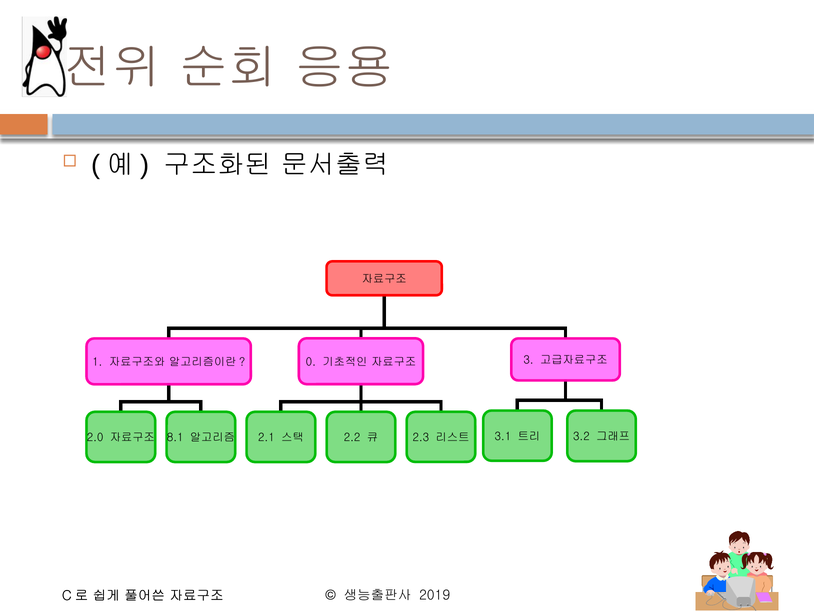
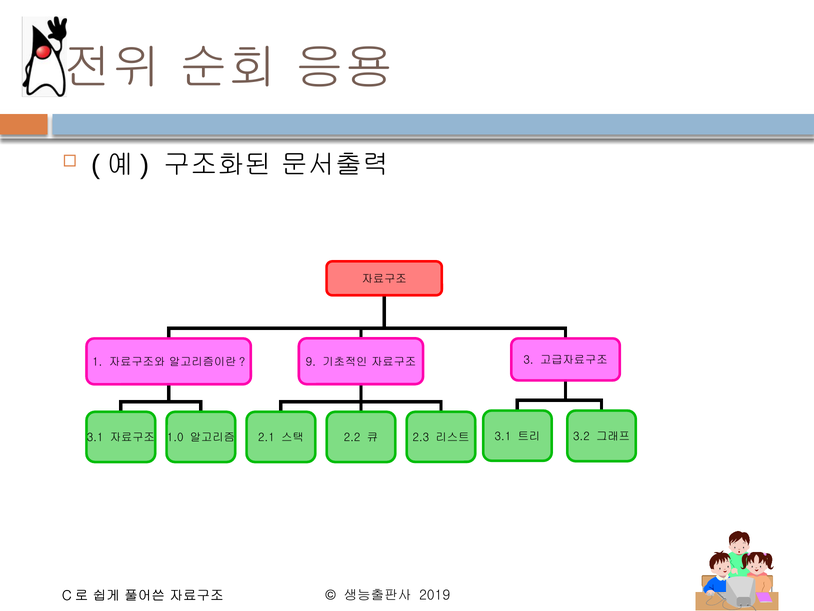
0: 0 -> 9
2.0 at (95, 437): 2.0 -> 3.1
8.1: 8.1 -> 1.0
